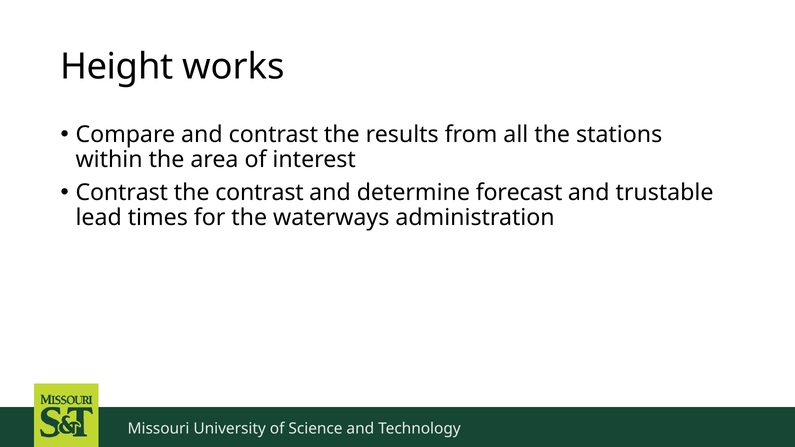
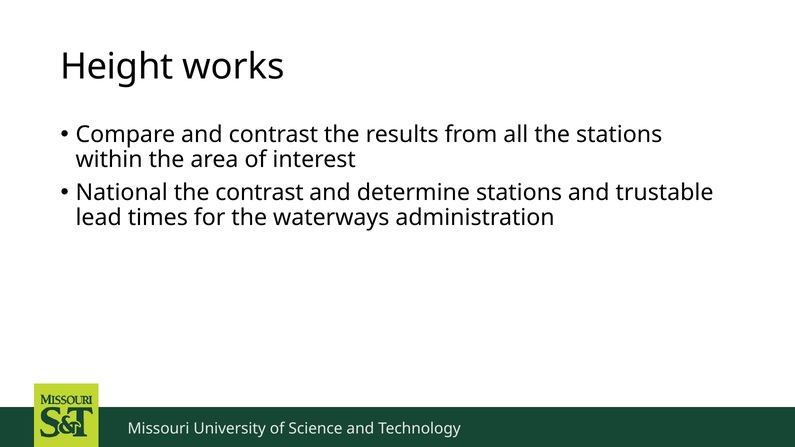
Contrast at (122, 193): Contrast -> National
determine forecast: forecast -> stations
